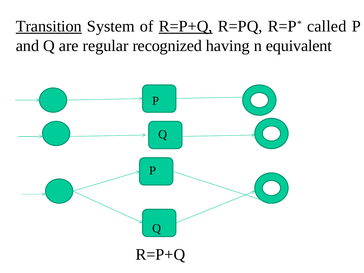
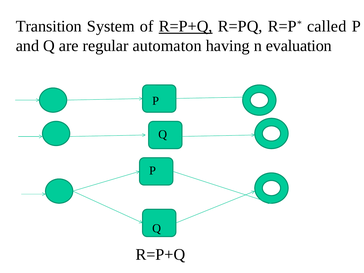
Transition underline: present -> none
recognized: recognized -> automaton
equivalent: equivalent -> evaluation
